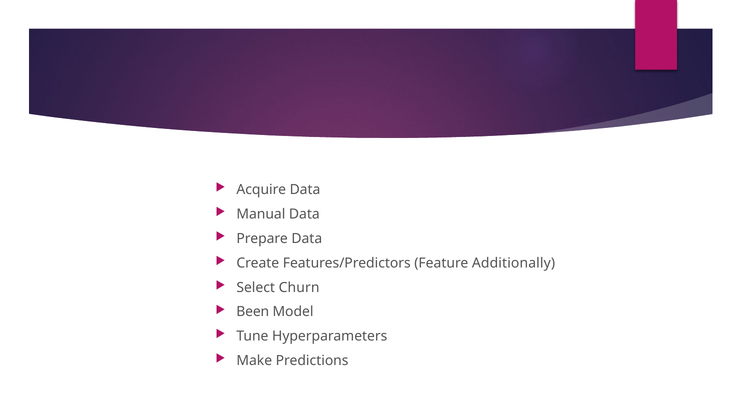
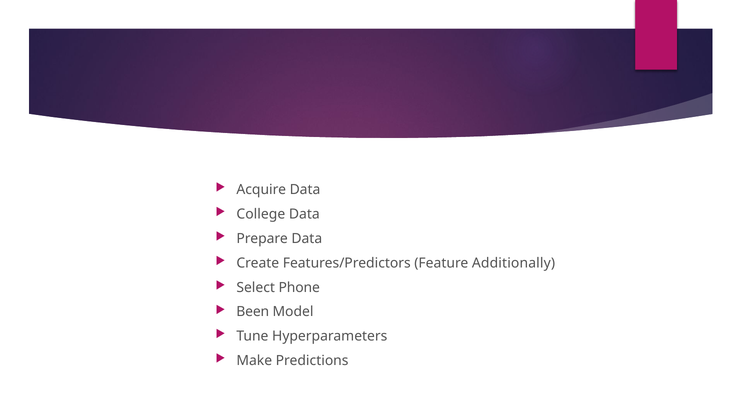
Manual: Manual -> College
Churn: Churn -> Phone
